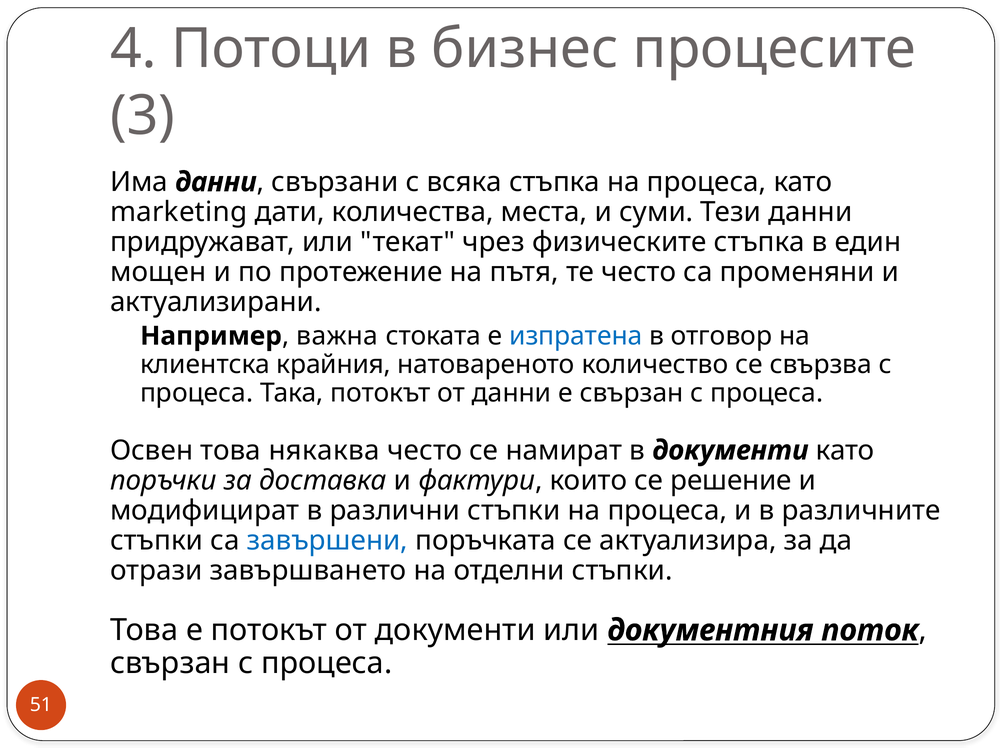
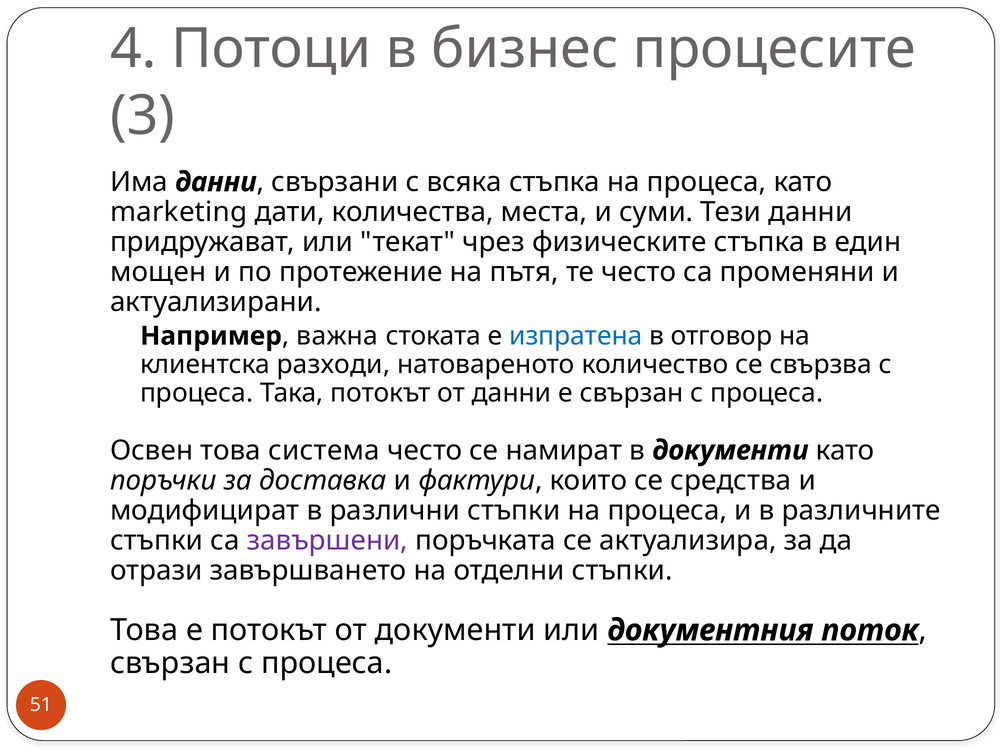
крайния: крайния -> разходи
някаква: някаква -> система
решение: решение -> средства
завършени colour: blue -> purple
